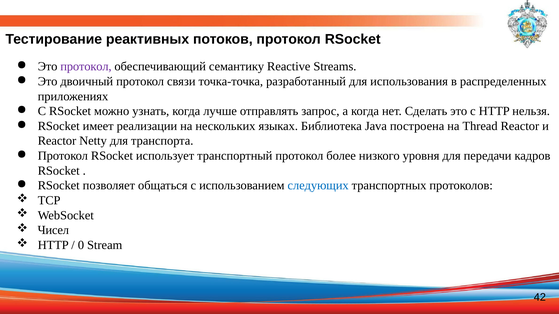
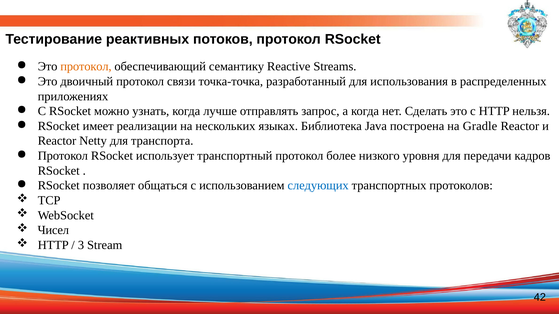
протокол at (86, 67) colour: purple -> orange
Thread: Thread -> Gradle
0: 0 -> 3
